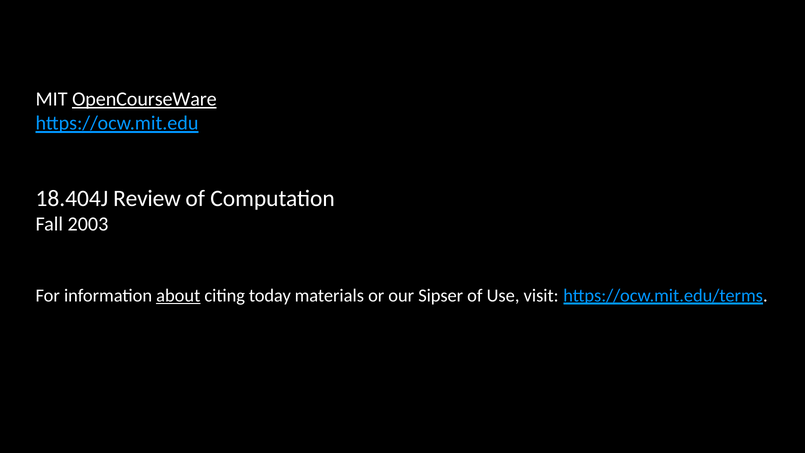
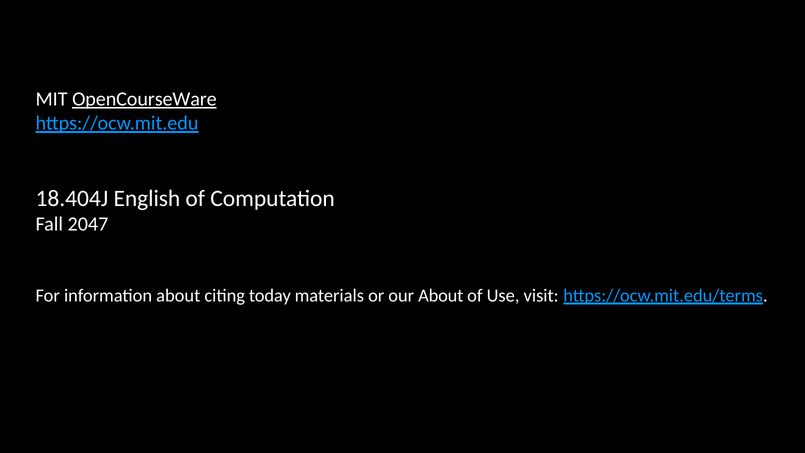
Review: Review -> English
2003: 2003 -> 2047
about at (178, 296) underline: present -> none
our Sipser: Sipser -> About
